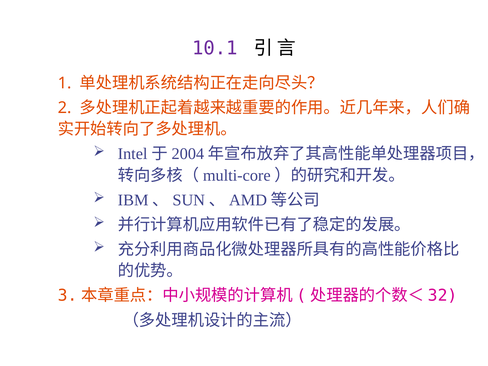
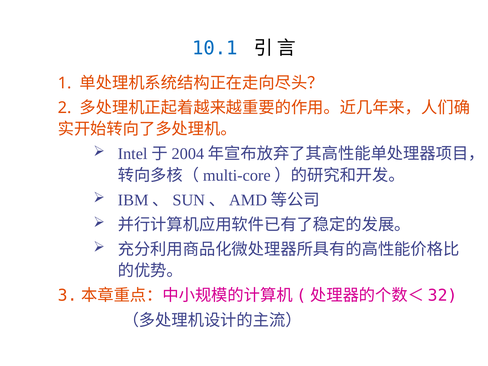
10.1 colour: purple -> blue
